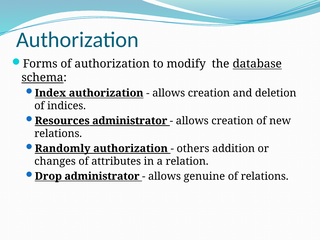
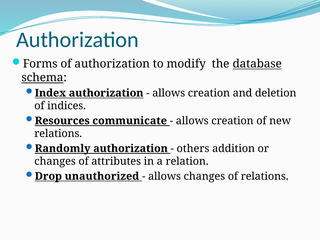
Resources administrator: administrator -> communicate
Drop administrator: administrator -> unauthorized
allows genuine: genuine -> changes
